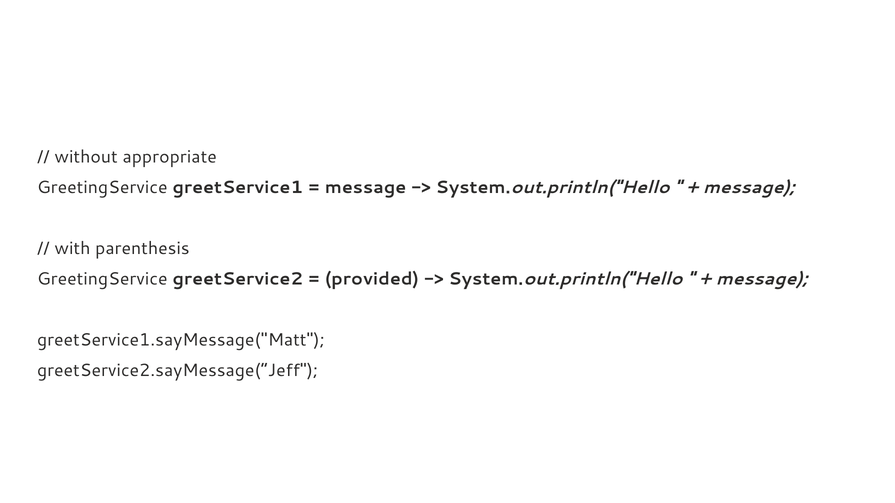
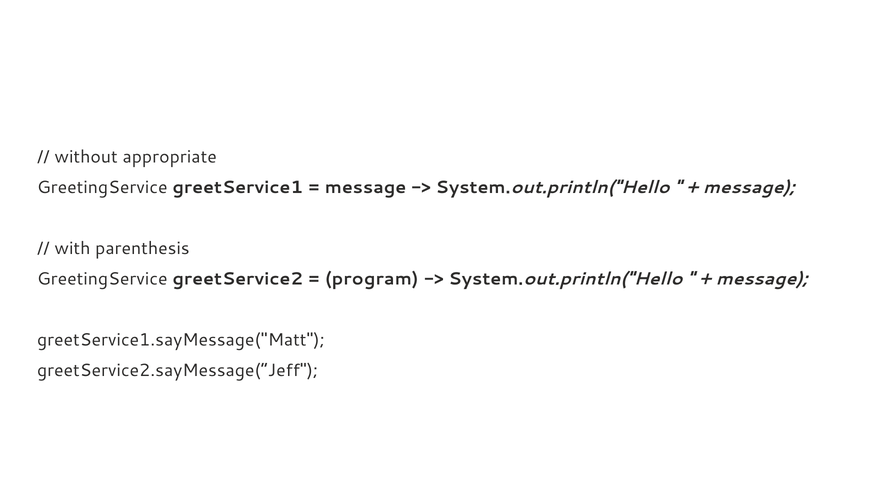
provided: provided -> program
